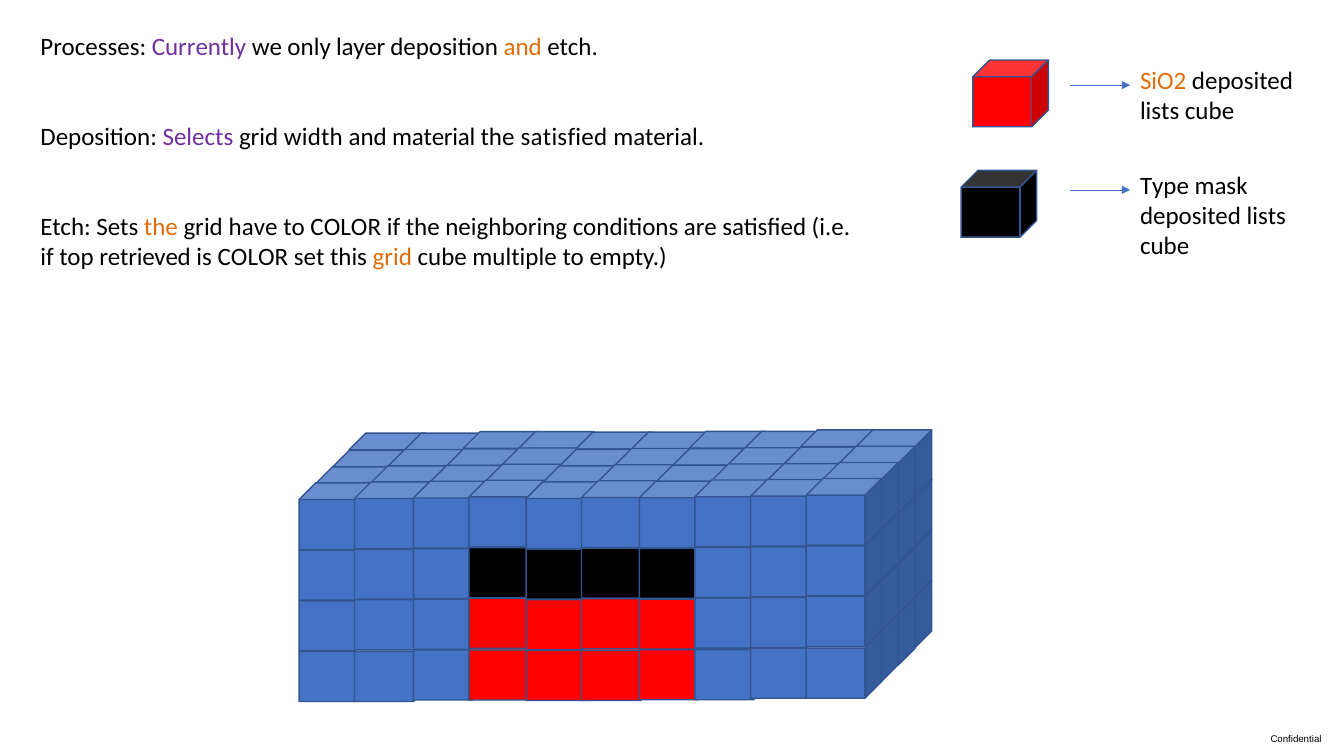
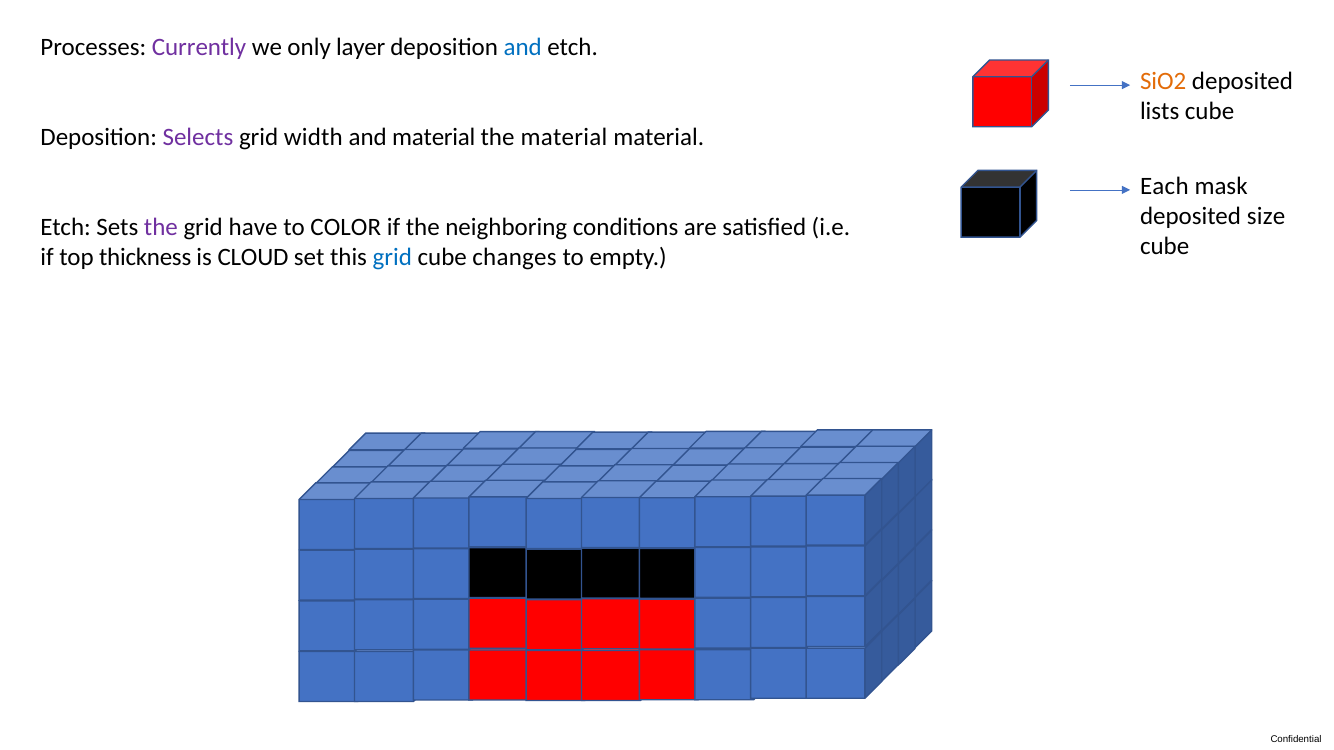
and at (523, 47) colour: orange -> blue
the satisfied: satisfied -> material
Type: Type -> Each
lists at (1266, 217): lists -> size
the at (161, 227) colour: orange -> purple
retrieved: retrieved -> thickness
is COLOR: COLOR -> CLOUD
grid at (392, 257) colour: orange -> blue
multiple: multiple -> changes
